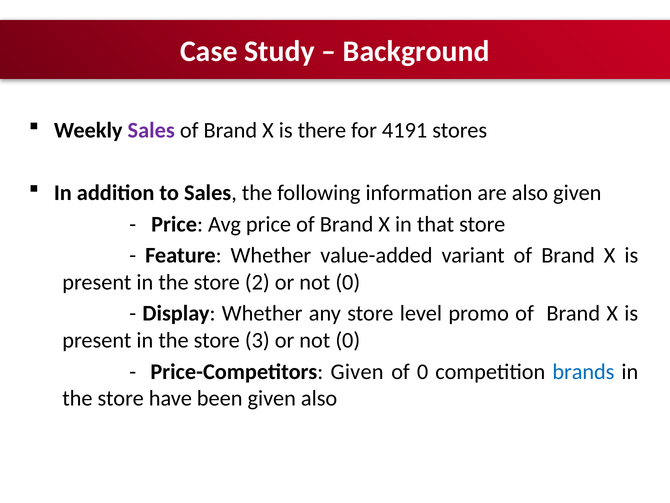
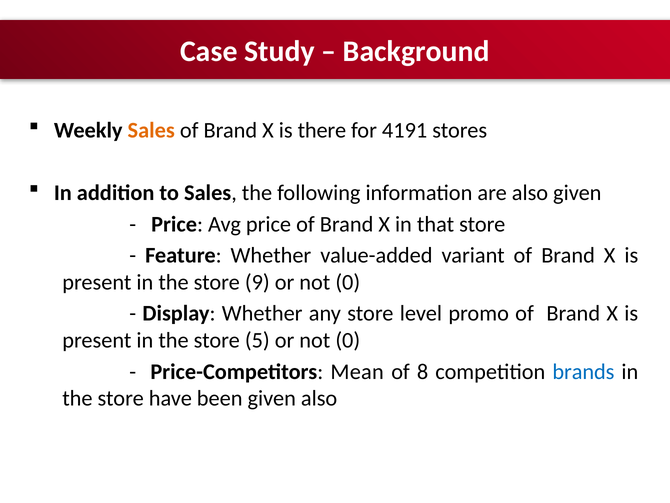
Sales at (151, 130) colour: purple -> orange
2: 2 -> 9
3: 3 -> 5
Price-Competitors Given: Given -> Mean
of 0: 0 -> 8
